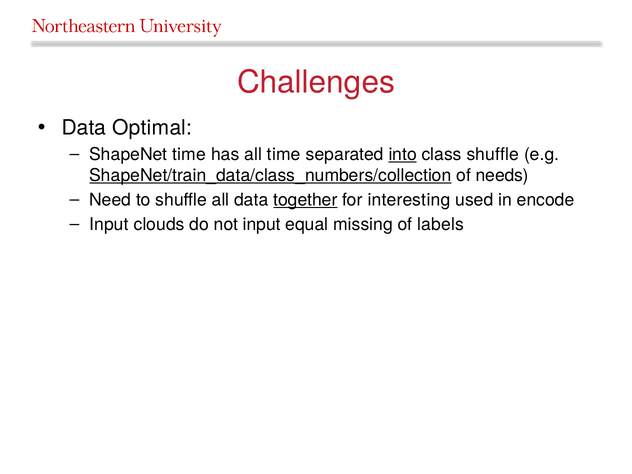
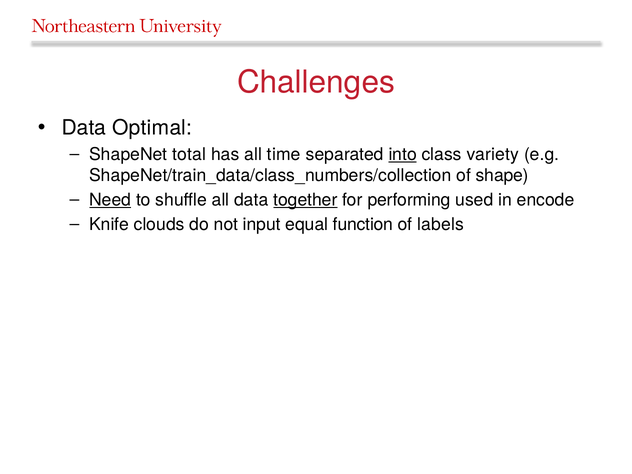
ShapeNet time: time -> total
class shuffle: shuffle -> variety
ShapeNet/train_data/class_numbers/collection underline: present -> none
needs: needs -> shape
Need underline: none -> present
interesting: interesting -> performing
Input at (109, 225): Input -> Knife
missing: missing -> function
